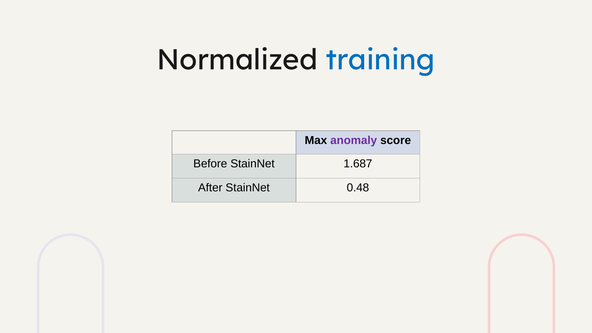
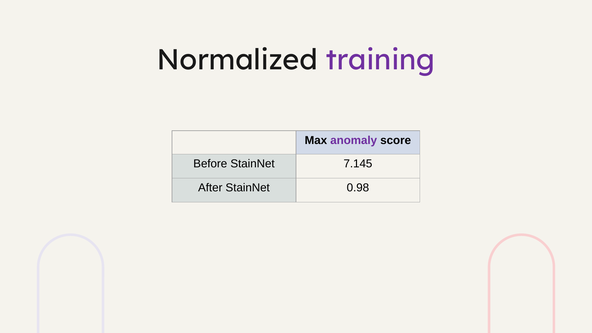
training colour: blue -> purple
1.687: 1.687 -> 7.145
0.48: 0.48 -> 0.98
